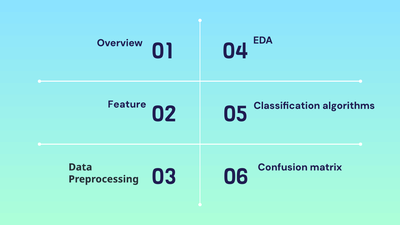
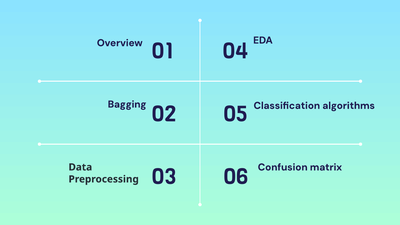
Feature: Feature -> Bagging
